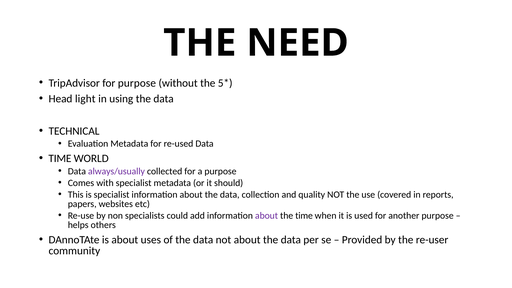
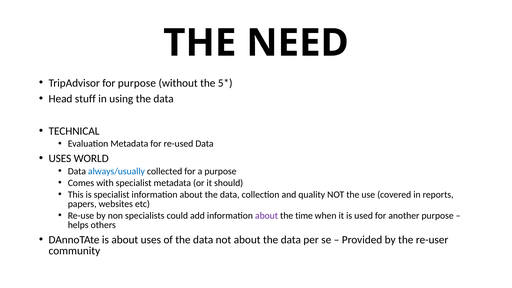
light: light -> stuff
TIME at (60, 159): TIME -> USES
always/usually colour: purple -> blue
